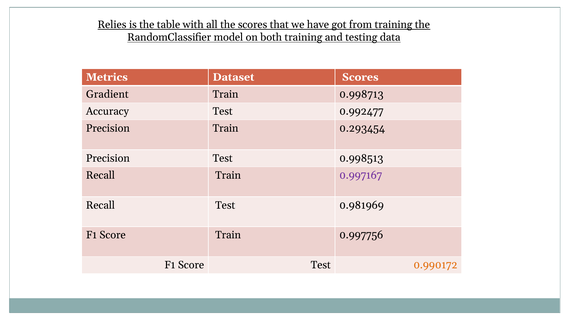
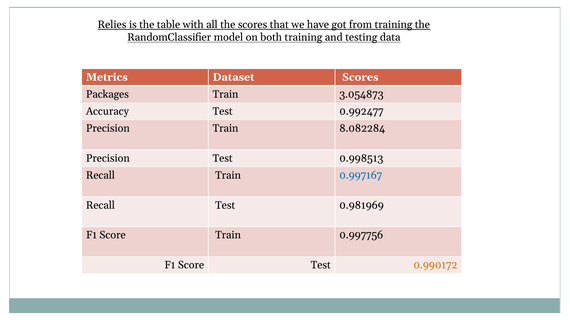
Gradient: Gradient -> Packages
0.998713: 0.998713 -> 3.054873
0.293454: 0.293454 -> 8.082284
0.997167 at (361, 176) colour: purple -> blue
